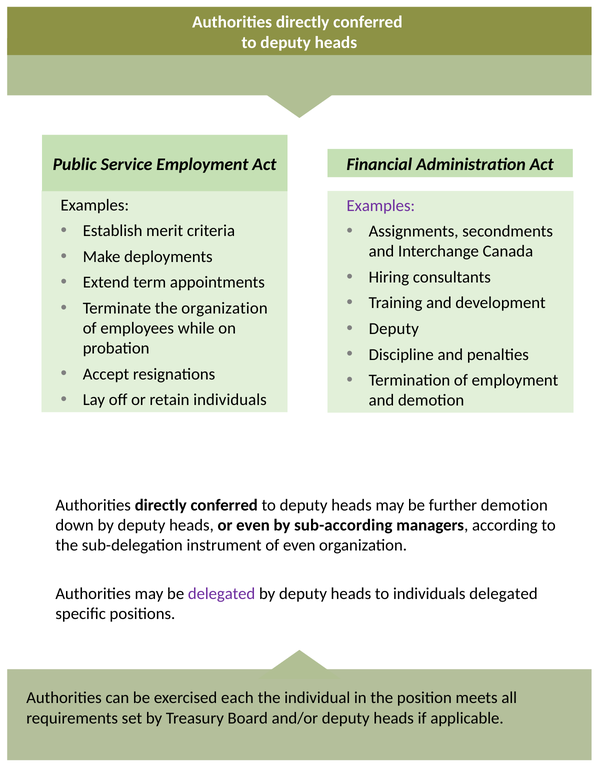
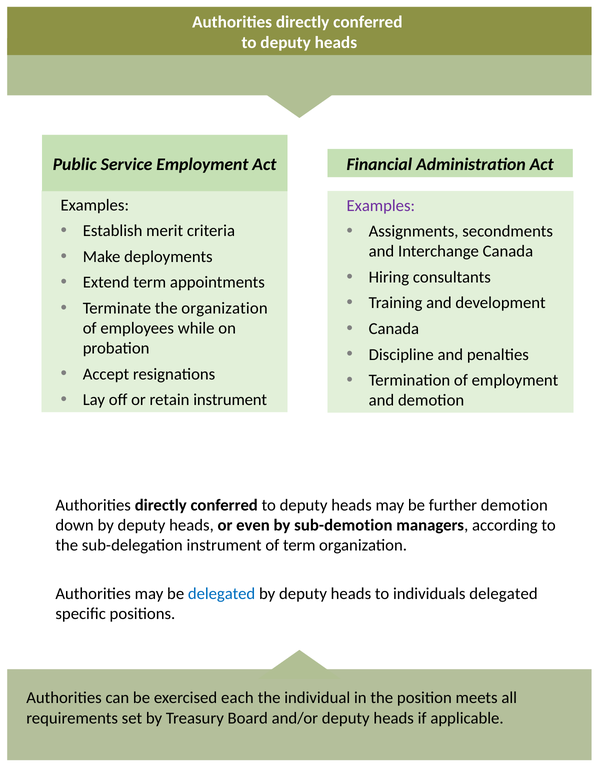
Deputy at (394, 329): Deputy -> Canada
retain individuals: individuals -> instrument
sub-according: sub-according -> sub-demotion
of even: even -> term
delegated at (222, 595) colour: purple -> blue
